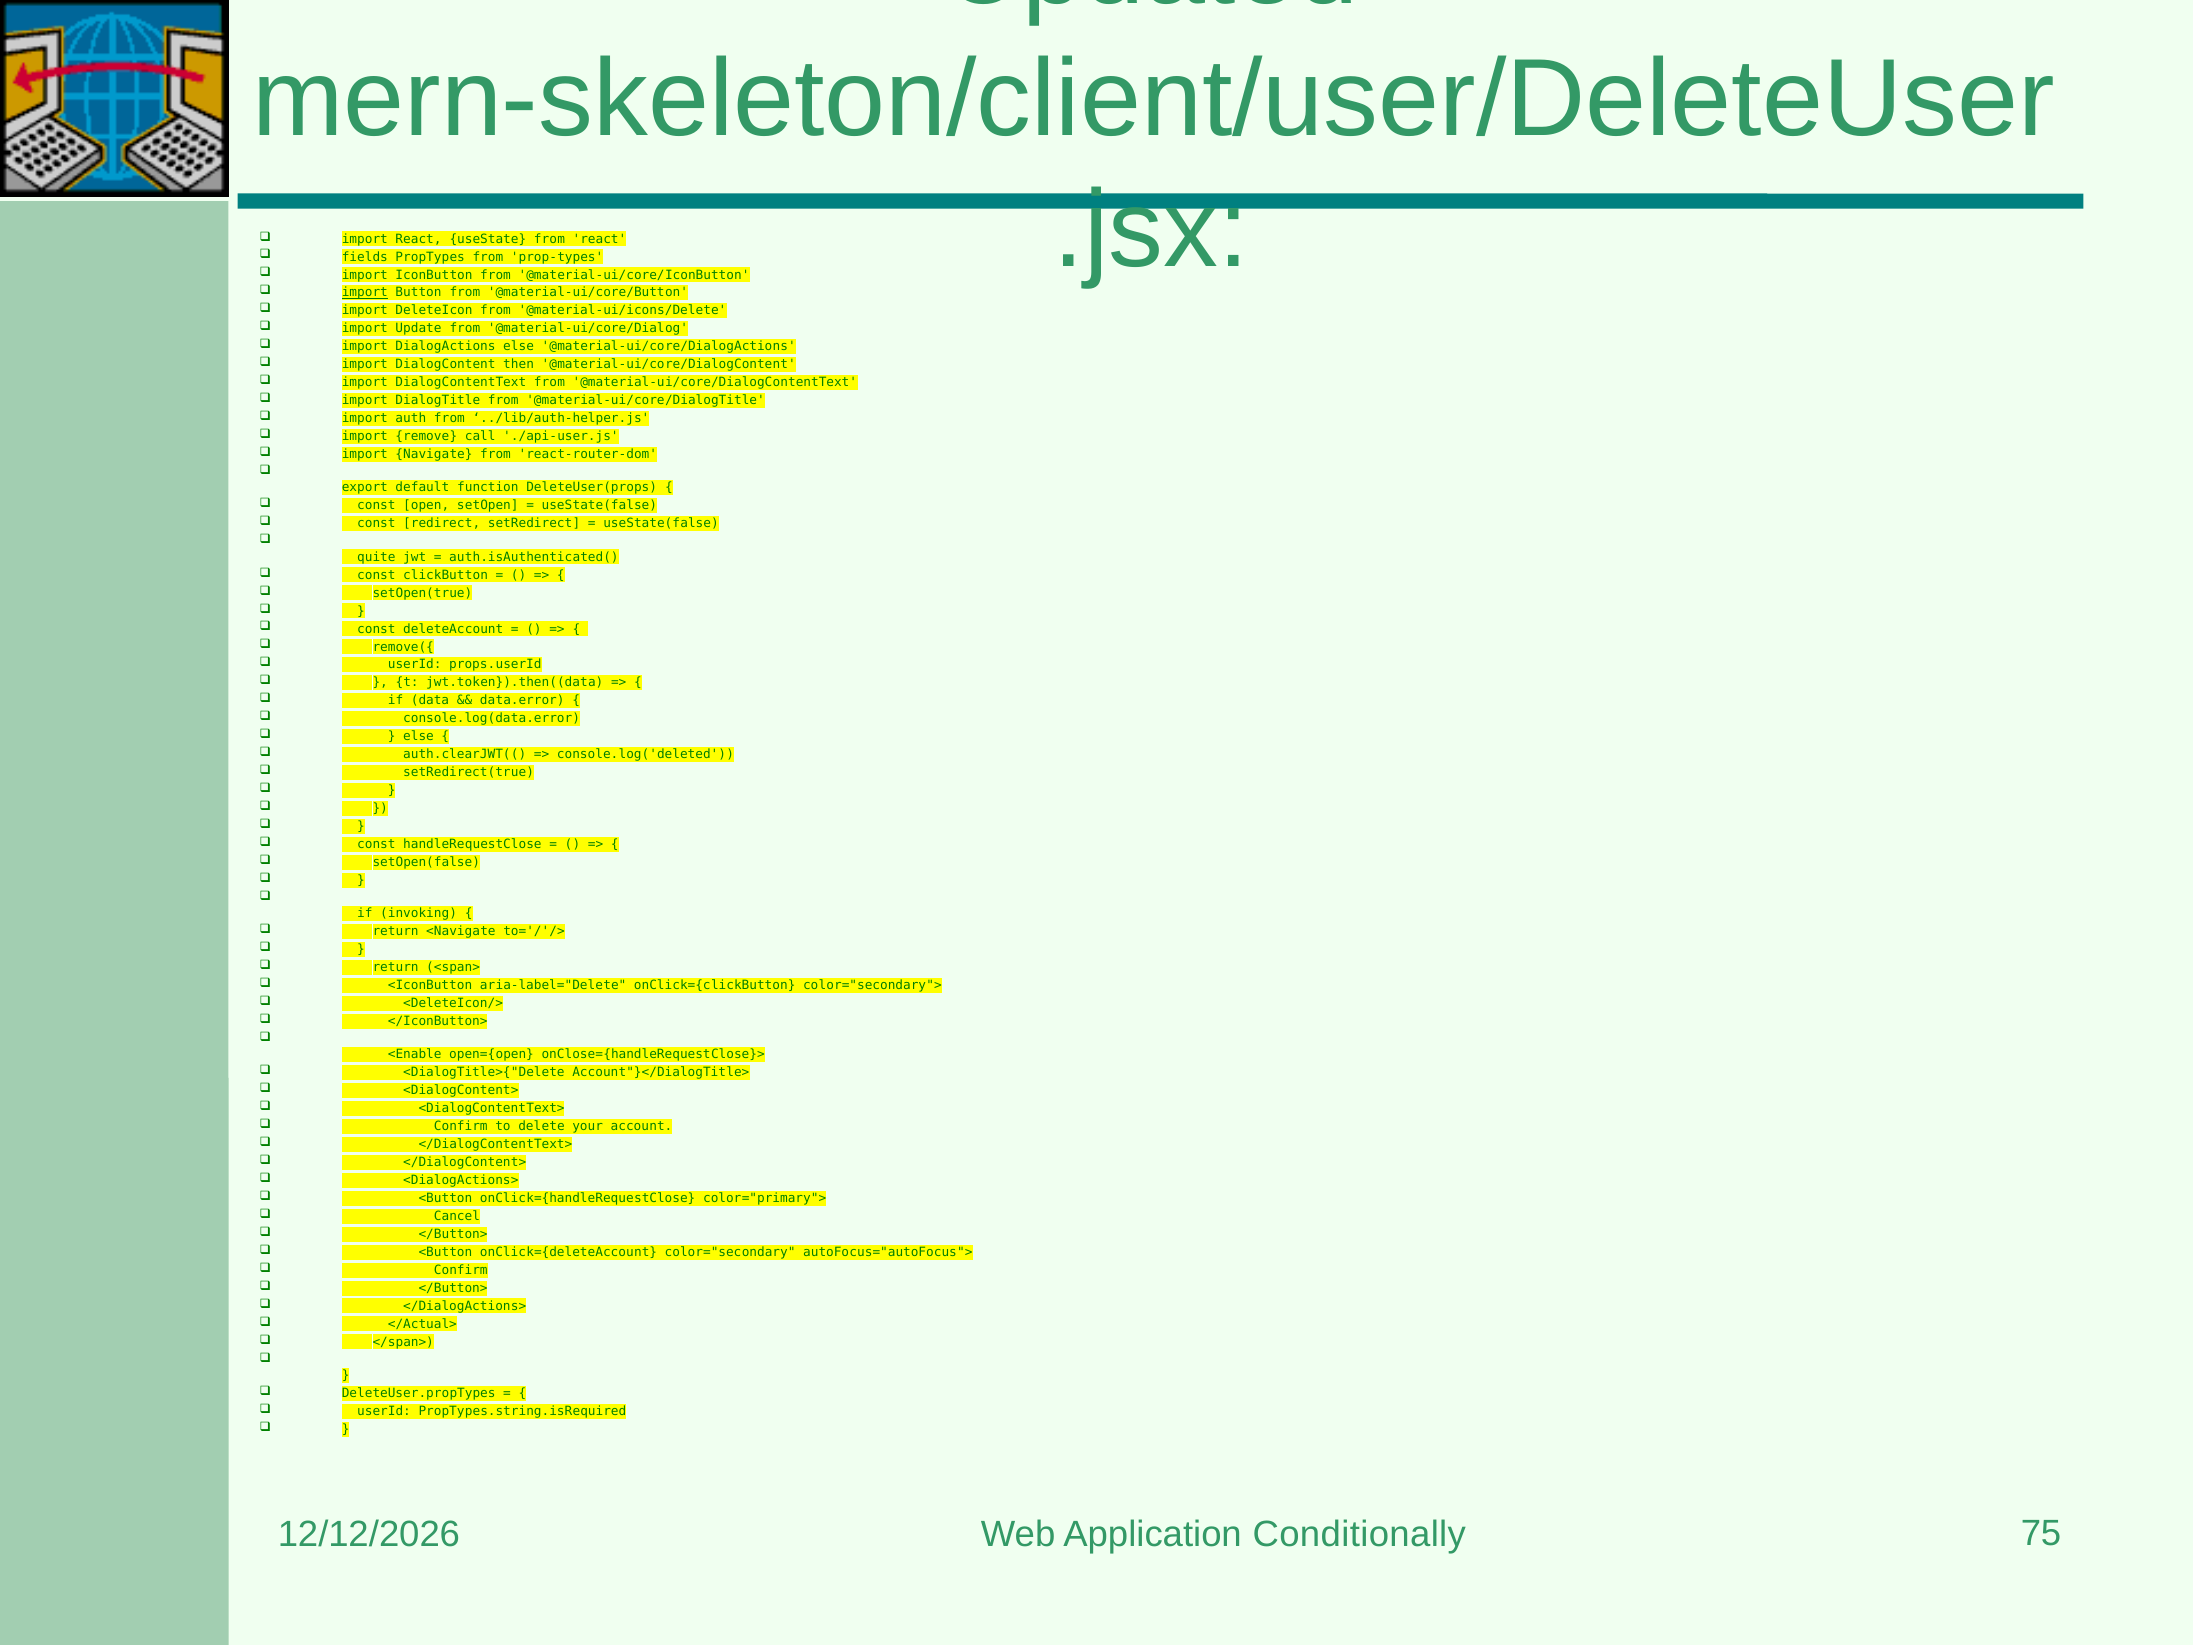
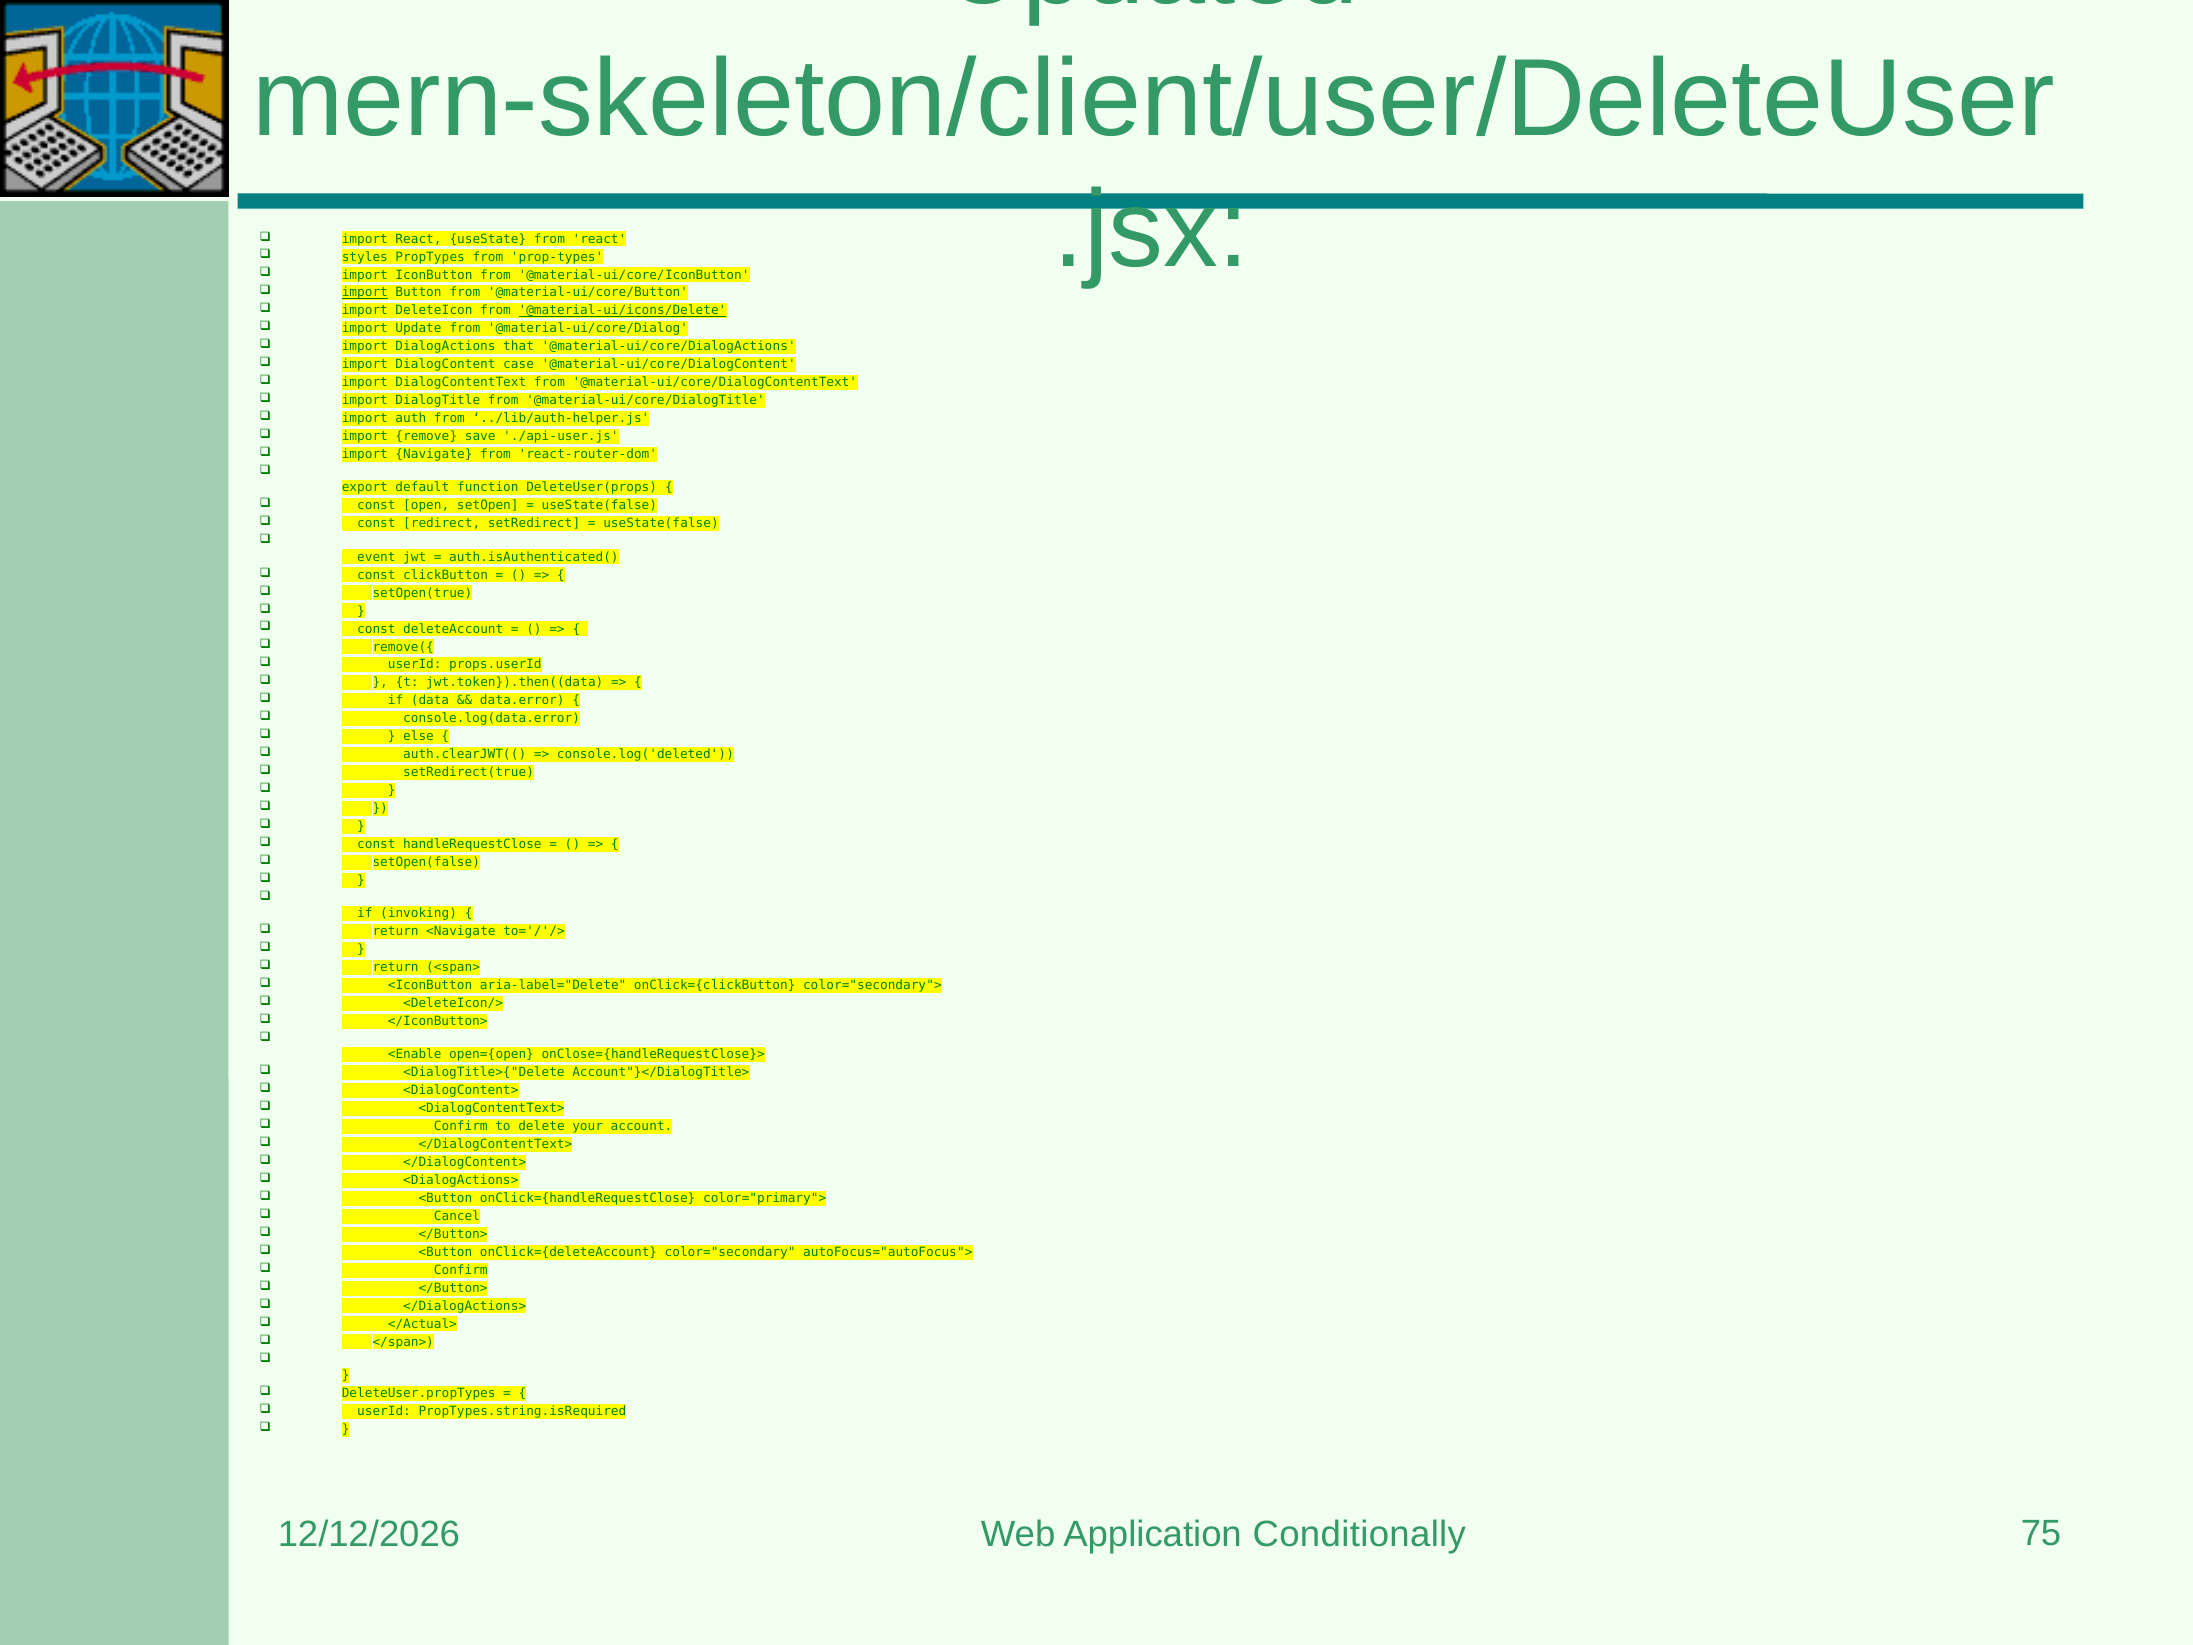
fields: fields -> styles
@material-ui/icons/Delete underline: none -> present
DialogActions else: else -> that
then: then -> case
call: call -> save
quite: quite -> event
